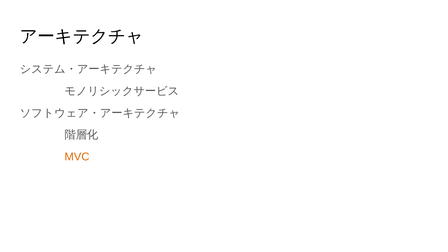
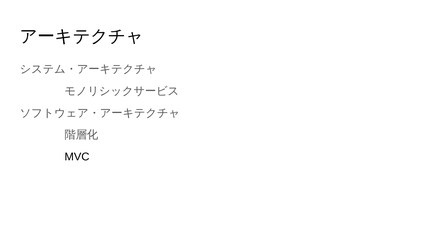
MVC colour: orange -> black
